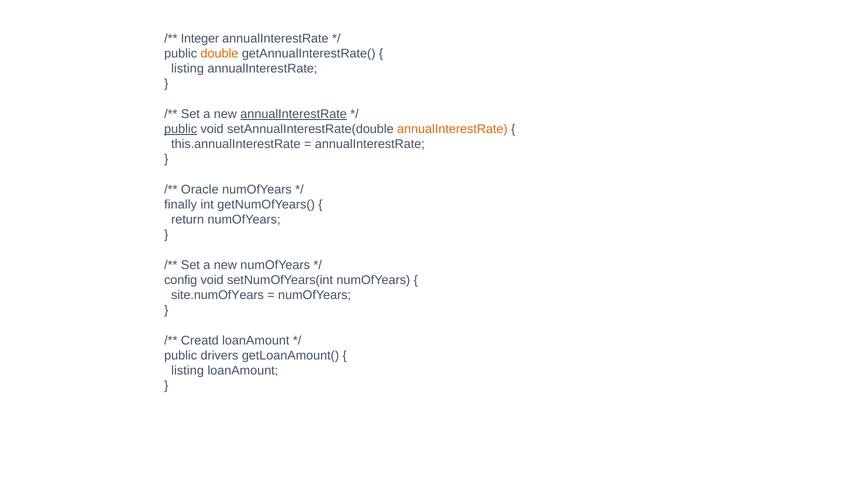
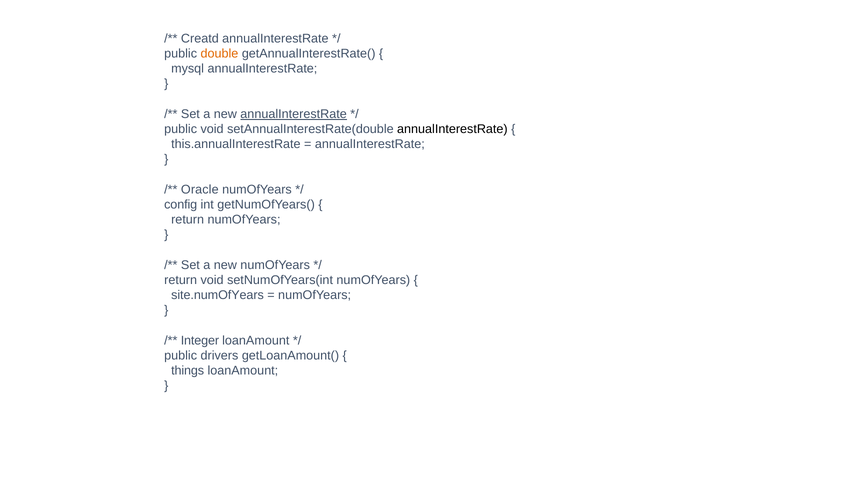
Integer: Integer -> Creatd
listing at (188, 69): listing -> mysql
public at (181, 129) underline: present -> none
annualInterestRate at (452, 129) colour: orange -> black
finally: finally -> config
config at (181, 280): config -> return
Creatd: Creatd -> Integer
listing at (188, 371): listing -> things
